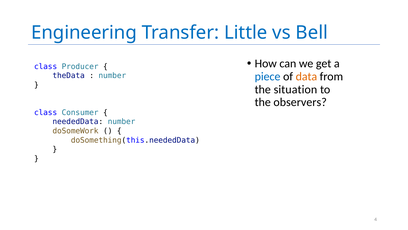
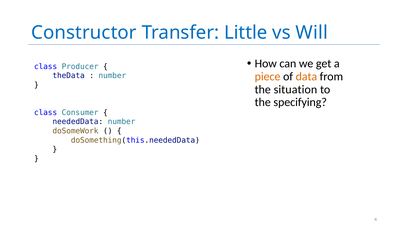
Engineering: Engineering -> Constructor
Bell: Bell -> Will
piece colour: blue -> orange
observers: observers -> specifying
